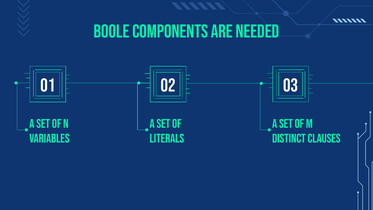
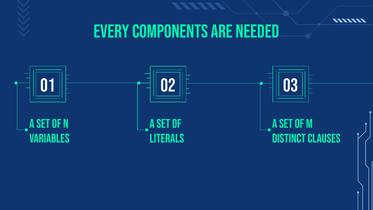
Boole: Boole -> Every
